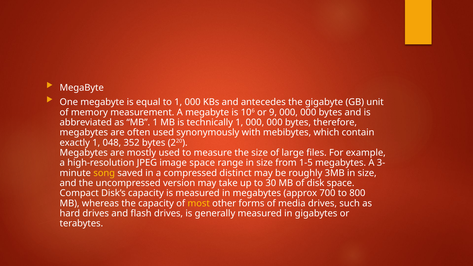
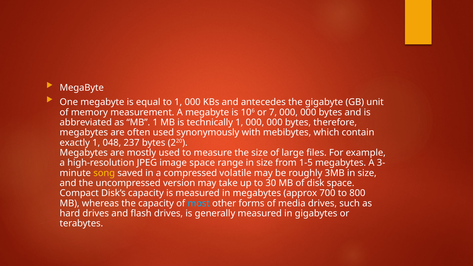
9: 9 -> 7
352: 352 -> 237
distinct: distinct -> volatile
most colour: yellow -> light blue
